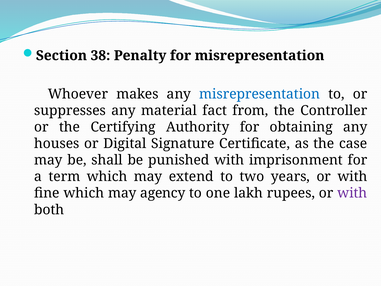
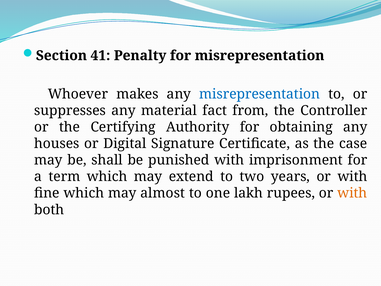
38: 38 -> 41
agency: agency -> almost
with at (352, 193) colour: purple -> orange
